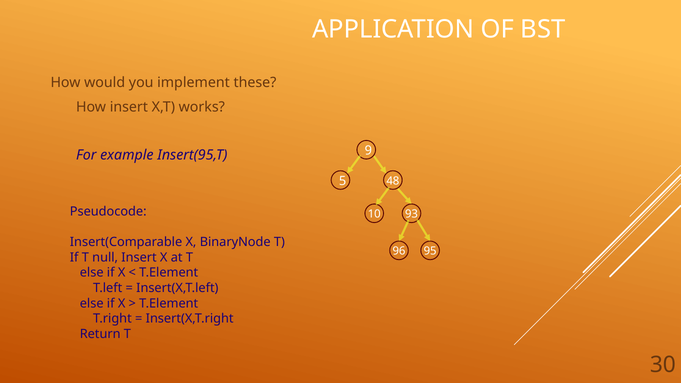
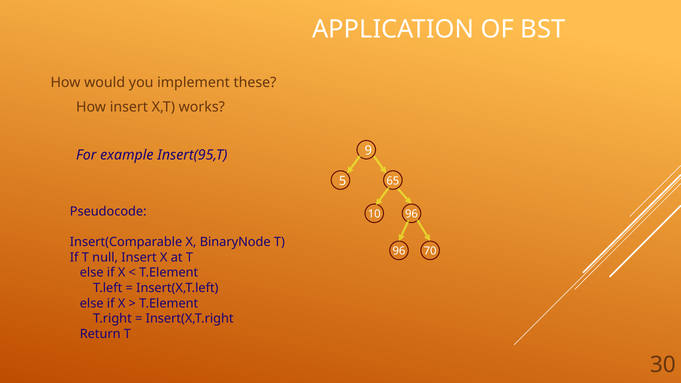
48: 48 -> 65
10 93: 93 -> 96
95: 95 -> 70
